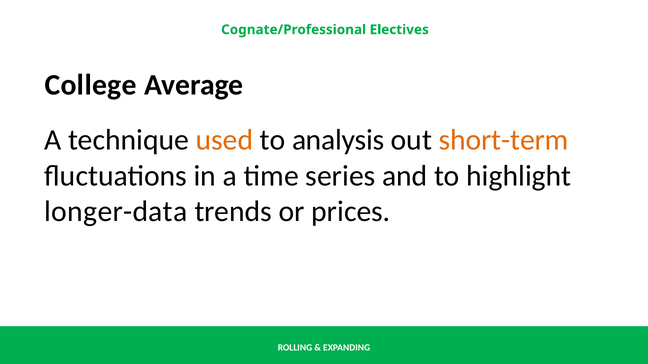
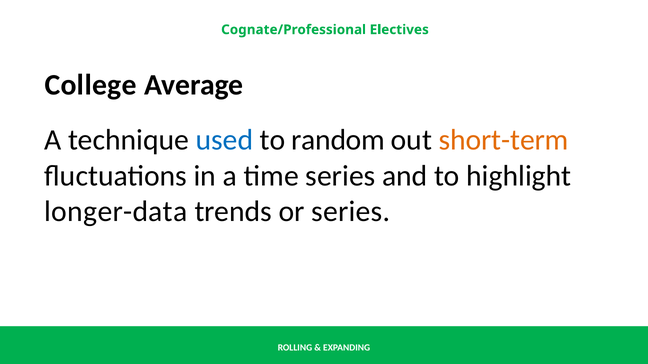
used colour: orange -> blue
analysis: analysis -> random
or prices: prices -> series
